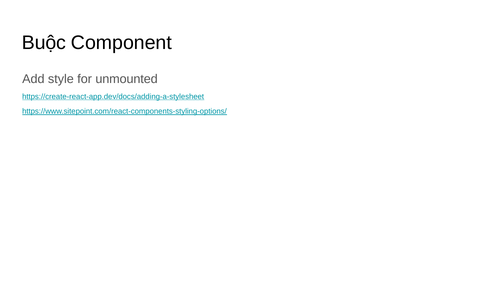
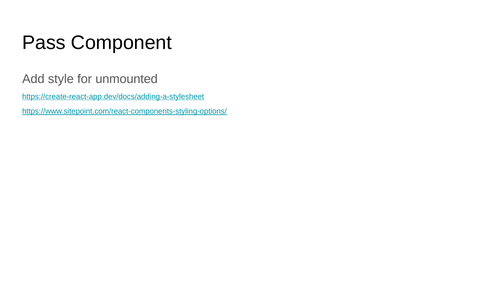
Buộc: Buộc -> Pass
